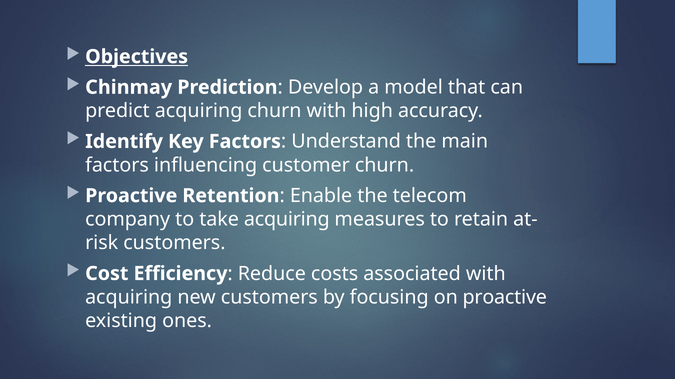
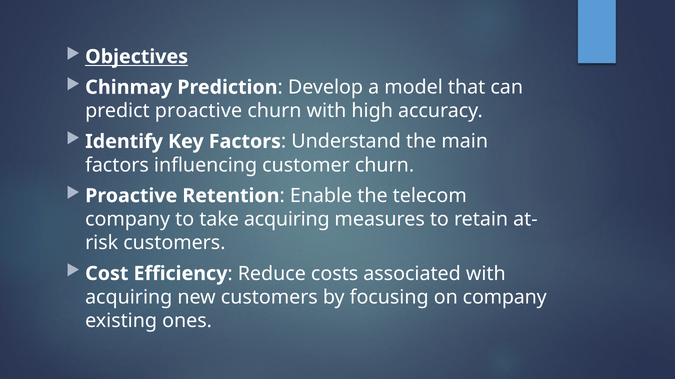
predict acquiring: acquiring -> proactive
on proactive: proactive -> company
